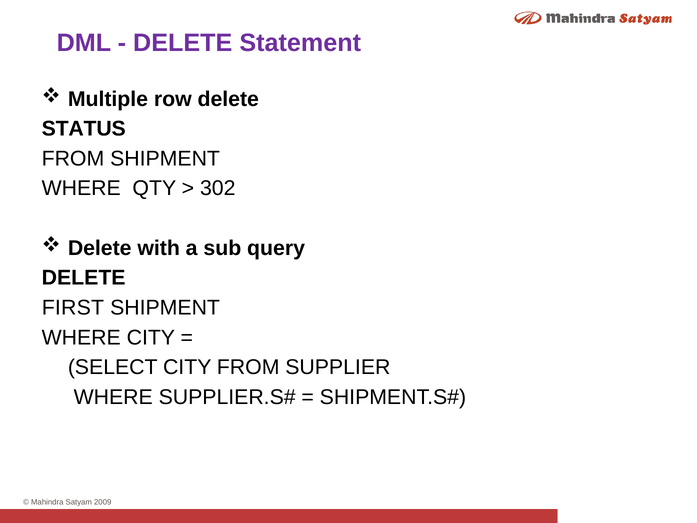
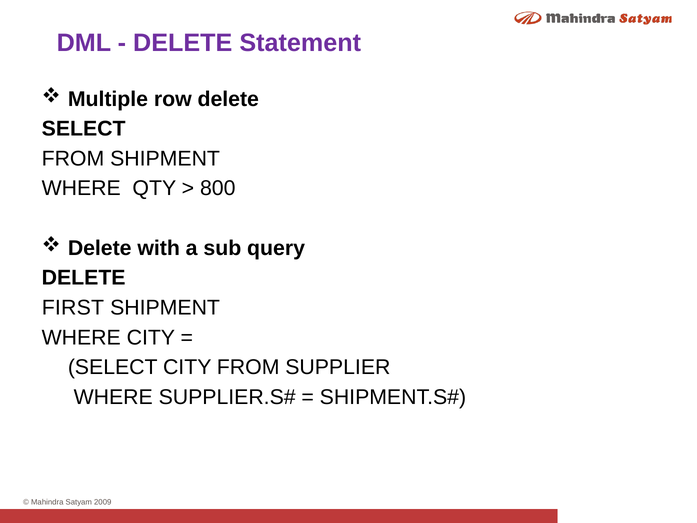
STATUS at (84, 129): STATUS -> SELECT
302: 302 -> 800
